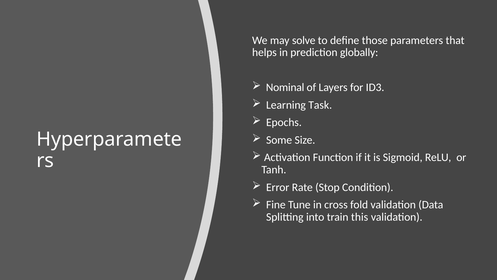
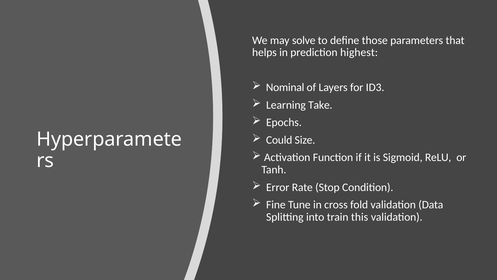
globally: globally -> highest
Task: Task -> Take
Some: Some -> Could
